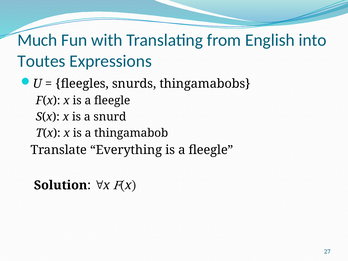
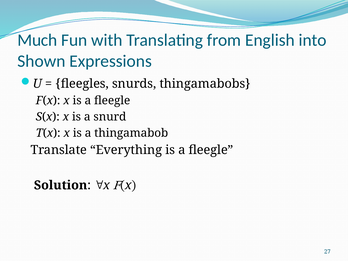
Toutes: Toutes -> Shown
